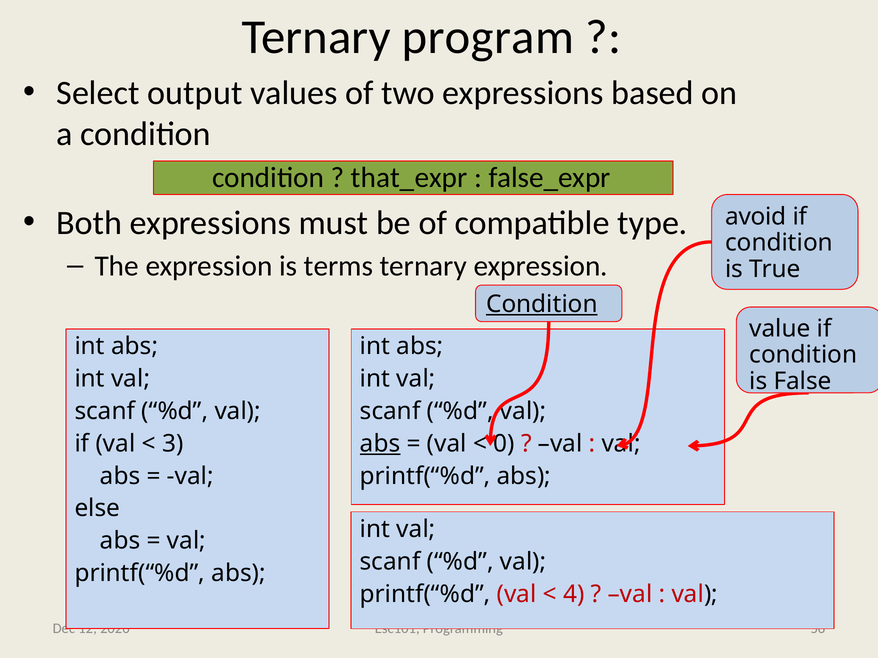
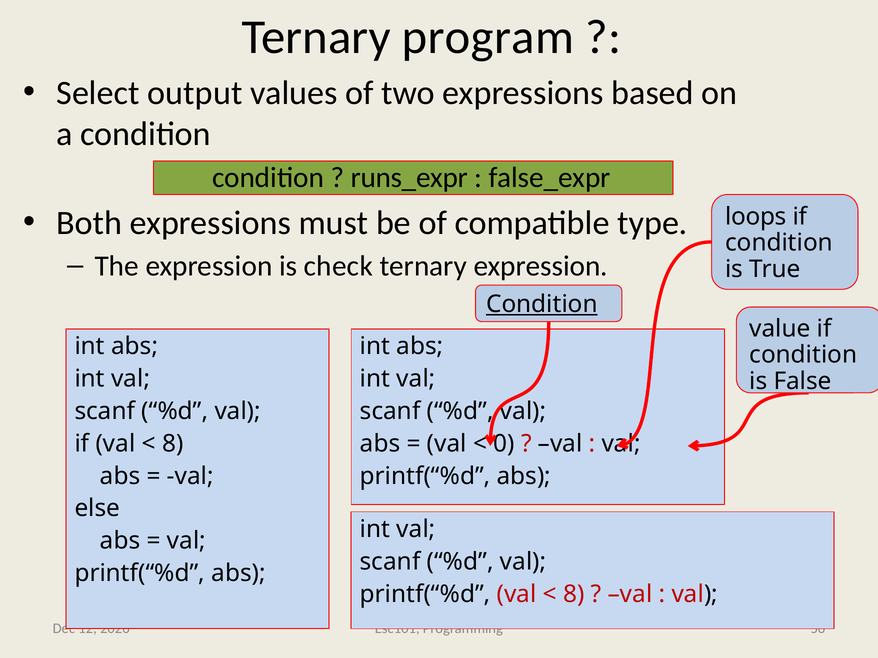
that_expr: that_expr -> runs_expr
avoid: avoid -> loops
terms: terms -> check
3 at (173, 444): 3 -> 8
abs at (380, 444) underline: present -> none
4 at (574, 594): 4 -> 8
